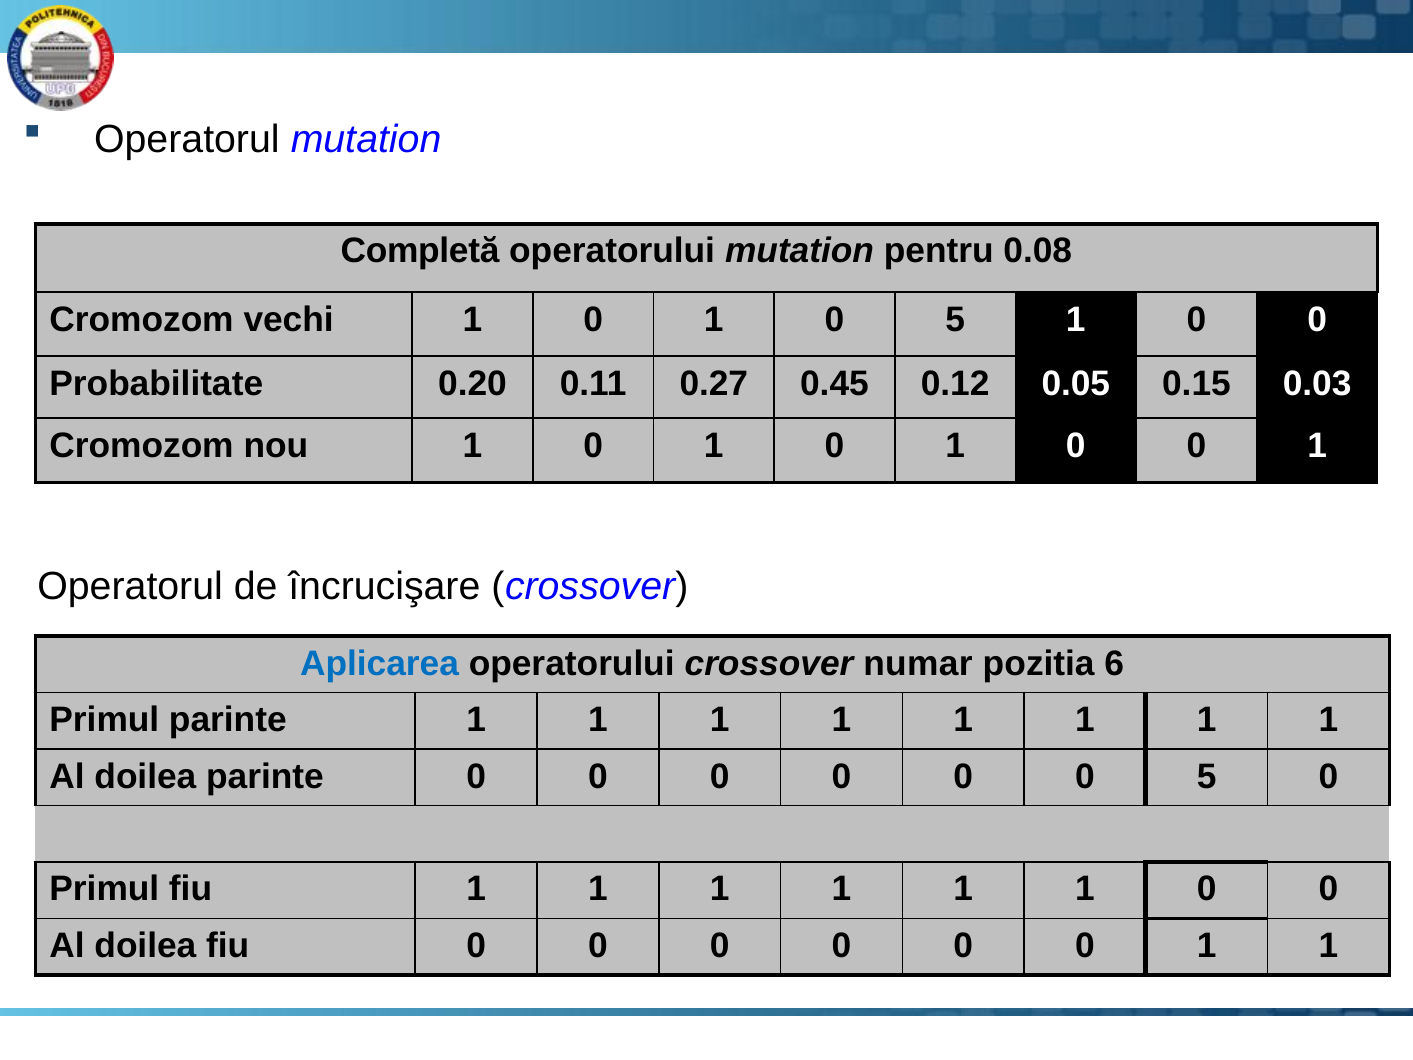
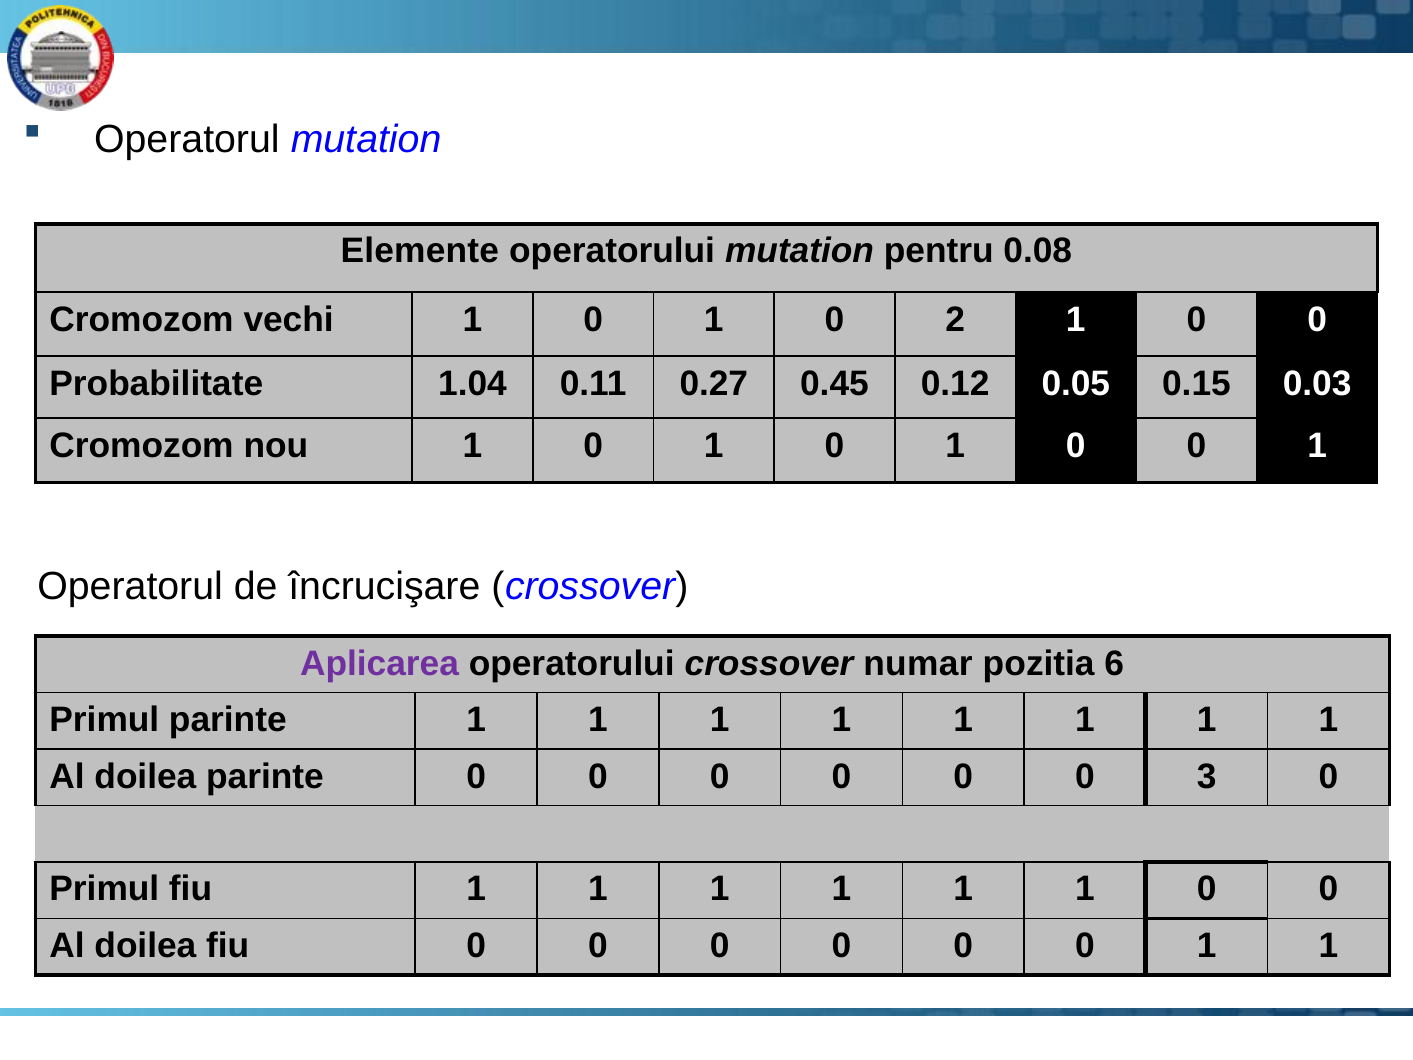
Completă: Completă -> Elemente
1 0 5: 5 -> 2
0.20: 0.20 -> 1.04
Aplicarea colour: blue -> purple
0 0 5: 5 -> 3
